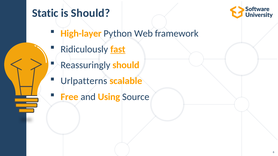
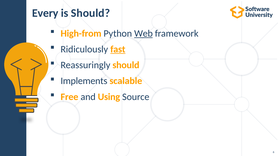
Static: Static -> Every
High-layer: High-layer -> High-from
Web underline: none -> present
Urlpatterns: Urlpatterns -> Implements
